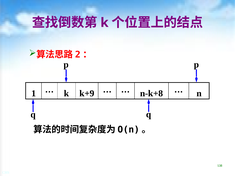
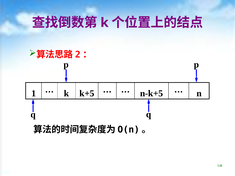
k+9: k+9 -> k+5
n-k+8: n-k+8 -> n-k+5
